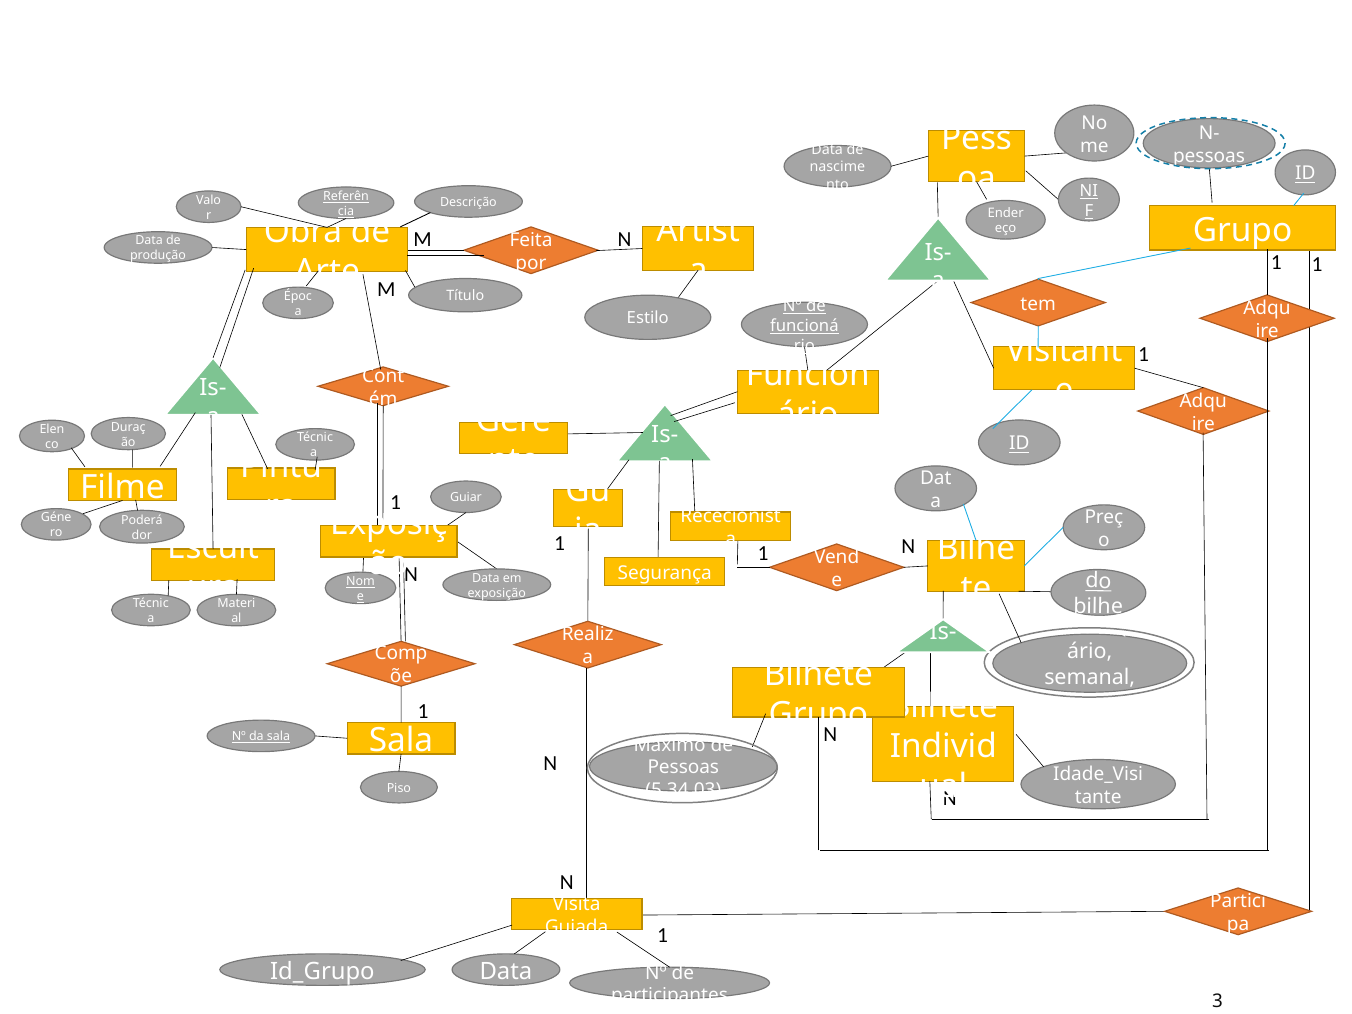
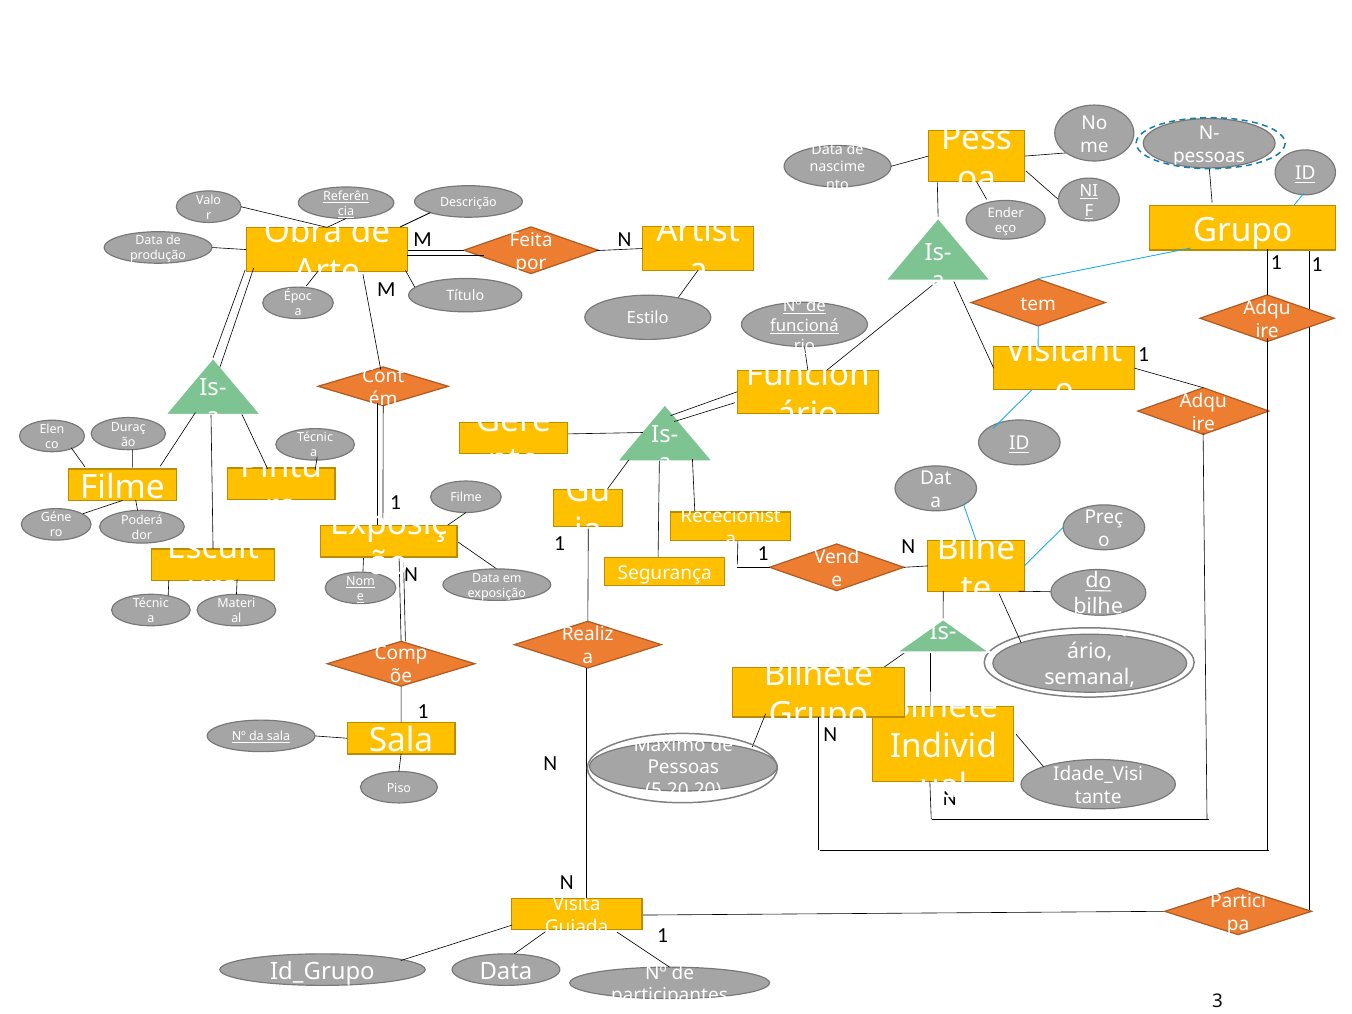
Guiar at (466, 498): Guiar -> Filme
5,34,03: 5,34,03 -> 5,20,20
